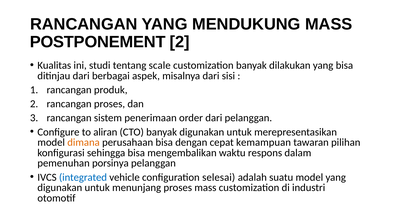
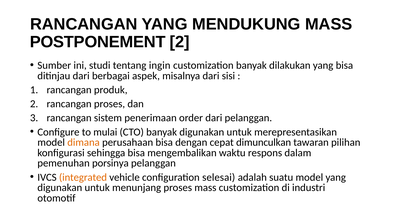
Kualitas: Kualitas -> Sumber
scale: scale -> ingin
aliran: aliran -> mulai
kemampuan: kemampuan -> dimunculkan
integrated colour: blue -> orange
